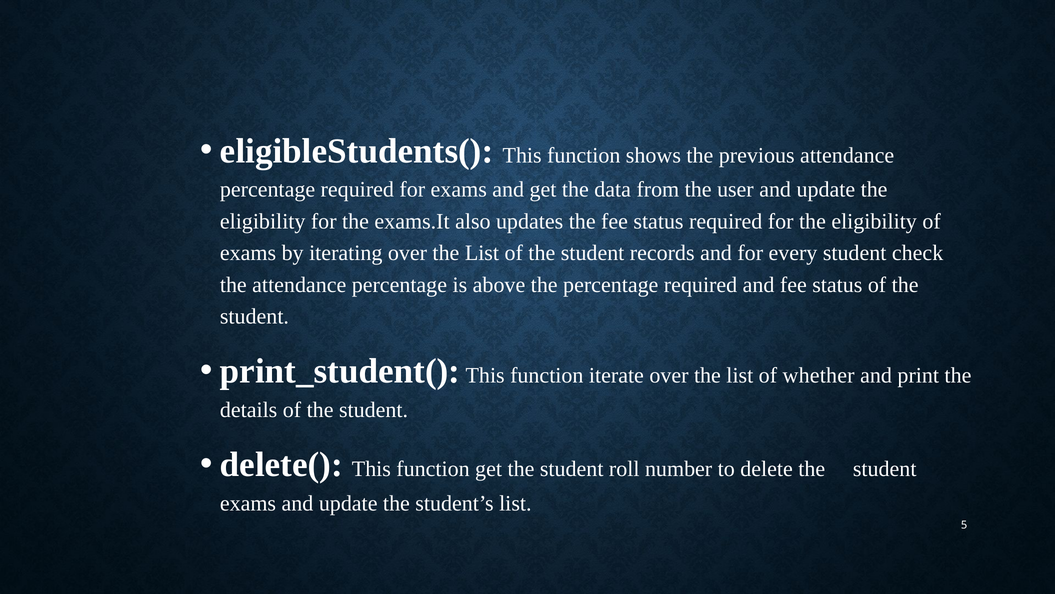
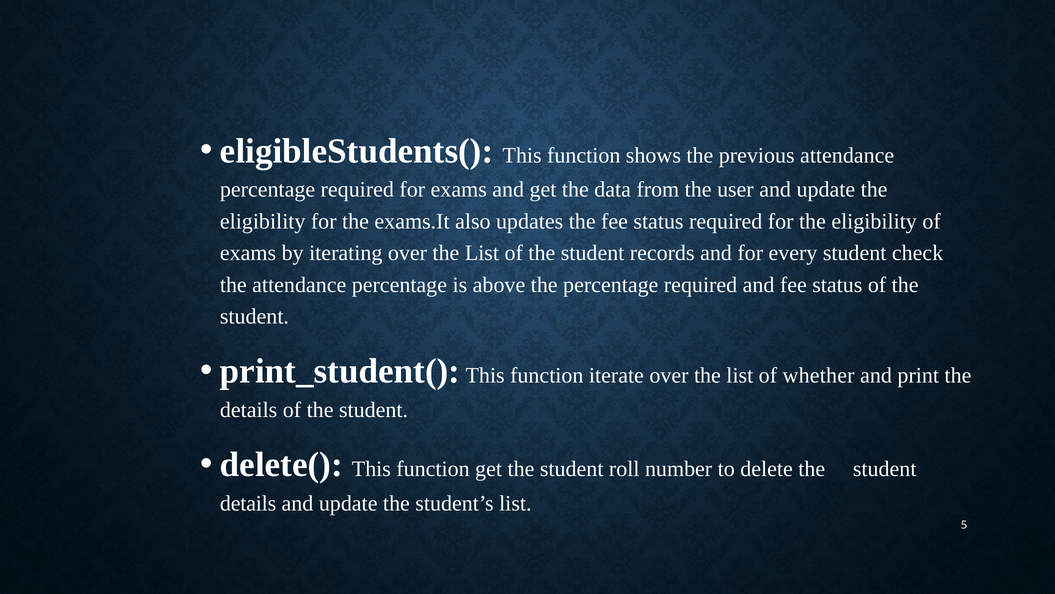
exams at (248, 503): exams -> details
